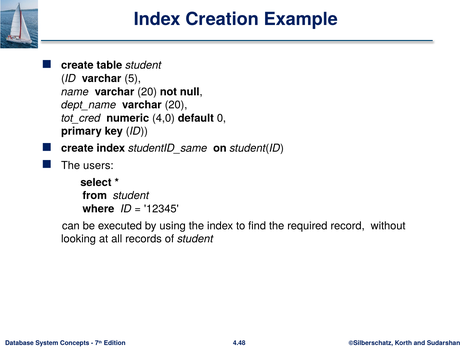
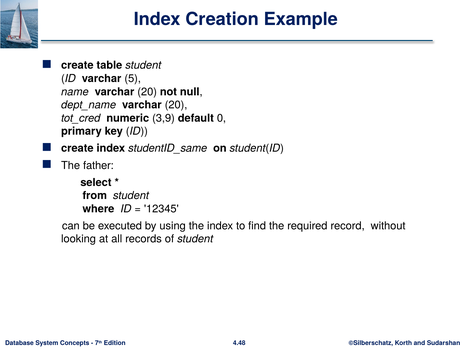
4,0: 4,0 -> 3,9
users: users -> father
